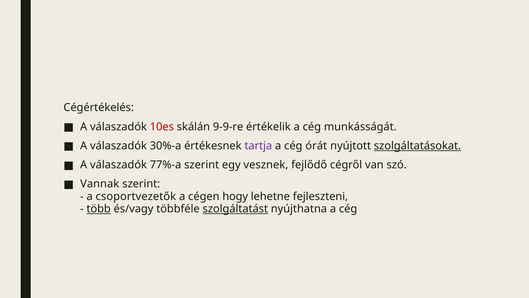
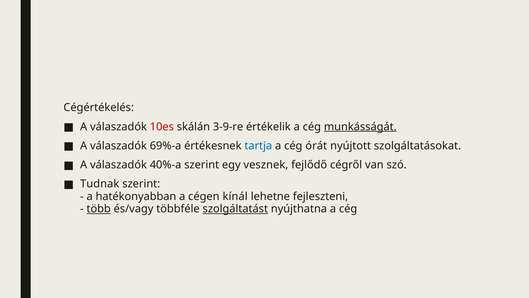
9-9-re: 9-9-re -> 3-9-re
munkásságát underline: none -> present
30%-a: 30%-a -> 69%-a
tartja colour: purple -> blue
szolgáltatásokat underline: present -> none
77%-a: 77%-a -> 40%-a
Vannak: Vannak -> Tudnak
csoportvezetők: csoportvezetők -> hatékonyabban
hogy: hogy -> kínál
